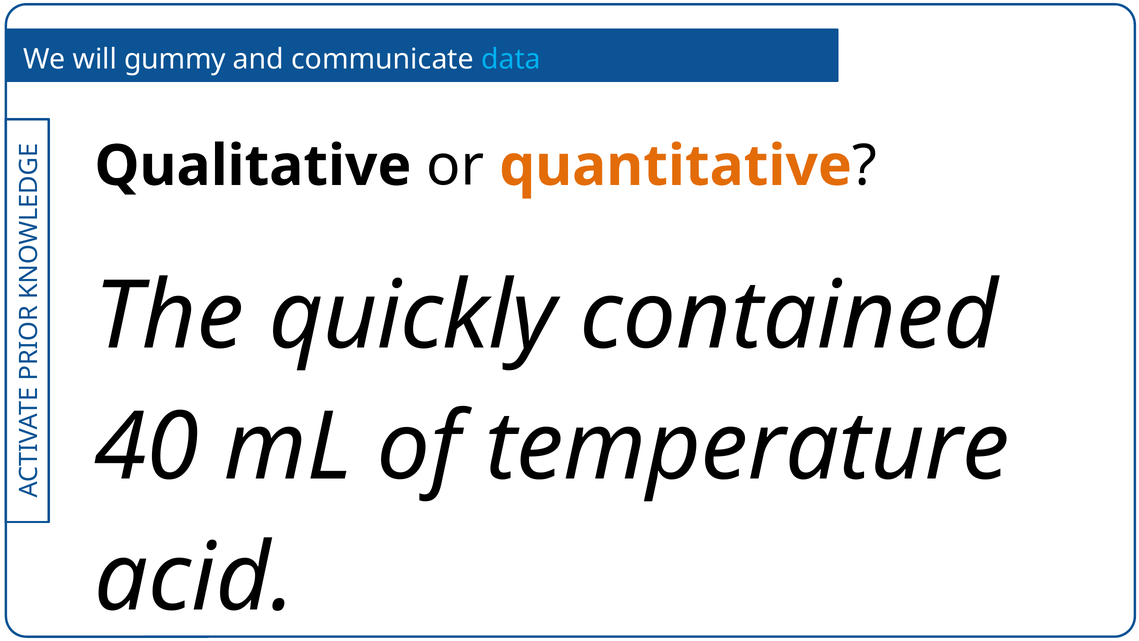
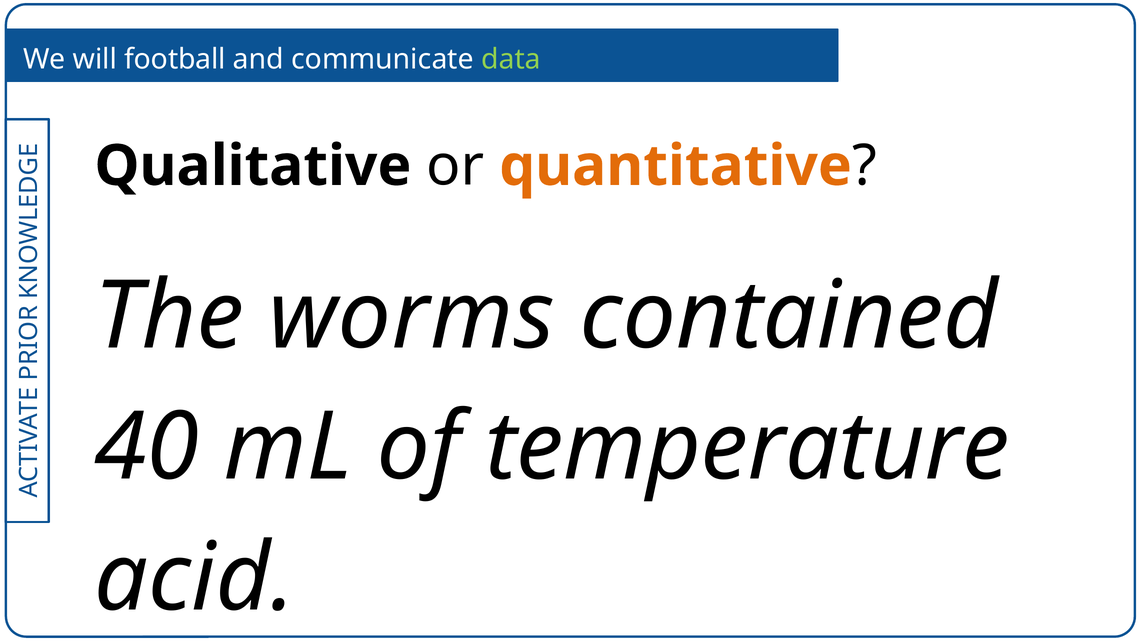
gummy: gummy -> football
data colour: light blue -> light green
quickly: quickly -> worms
